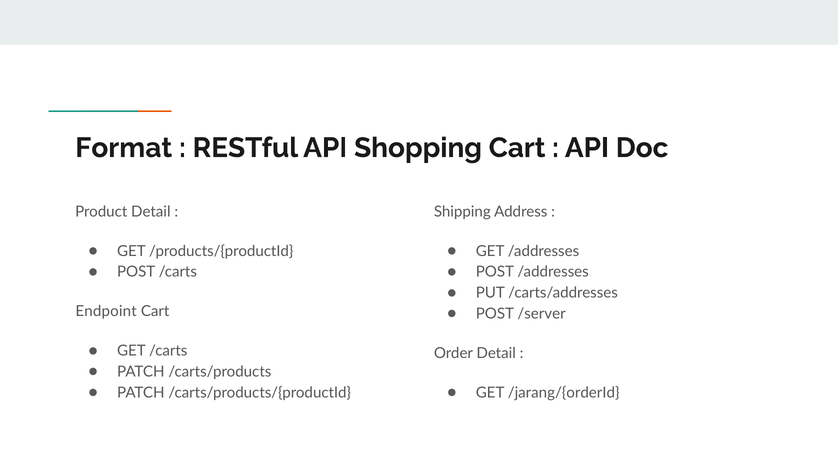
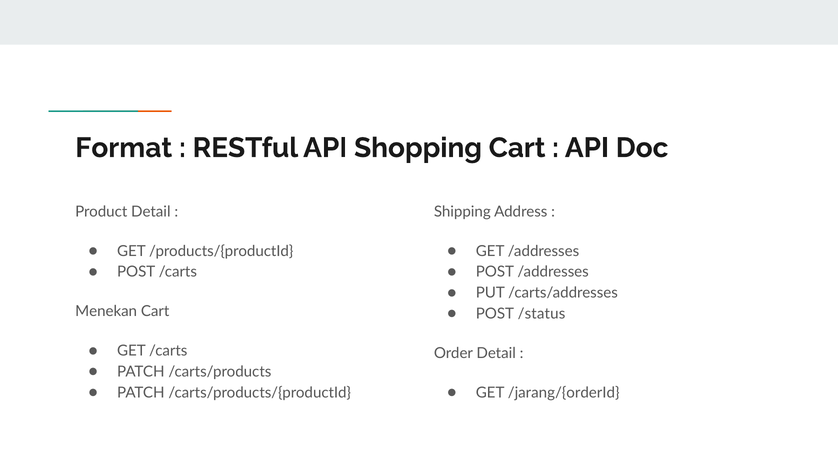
Endpoint: Endpoint -> Menekan
/server: /server -> /status
